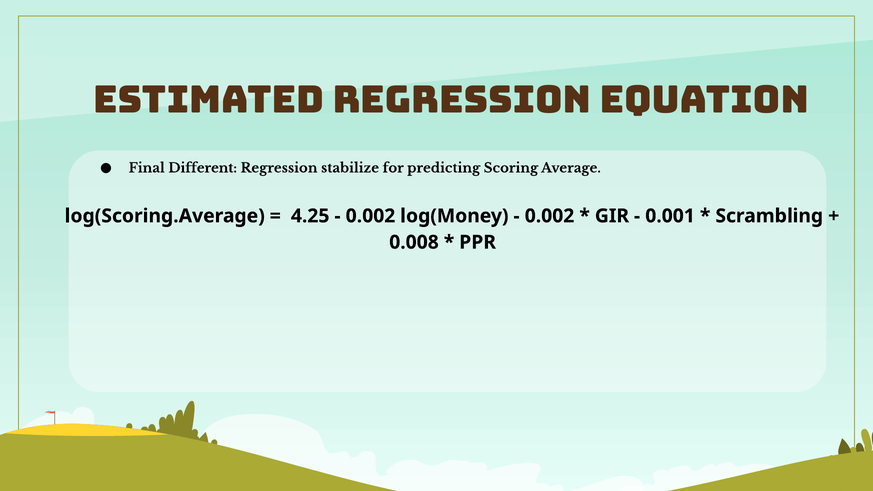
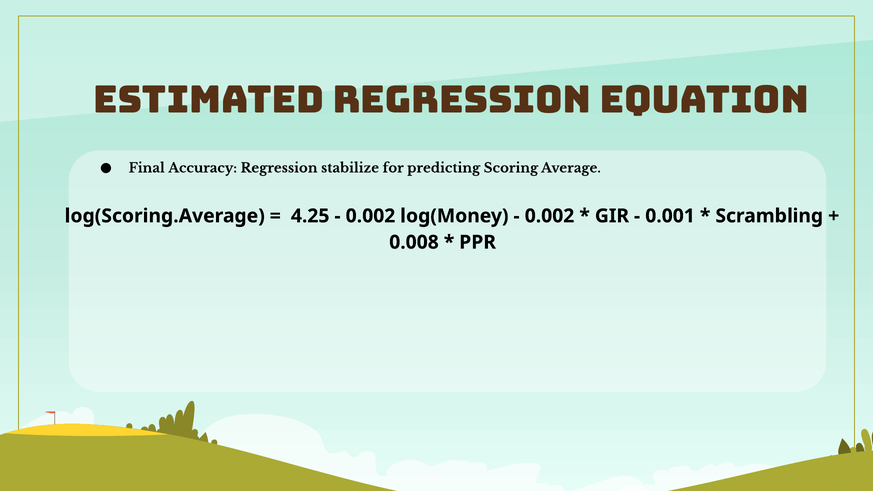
Different: Different -> Accuracy
